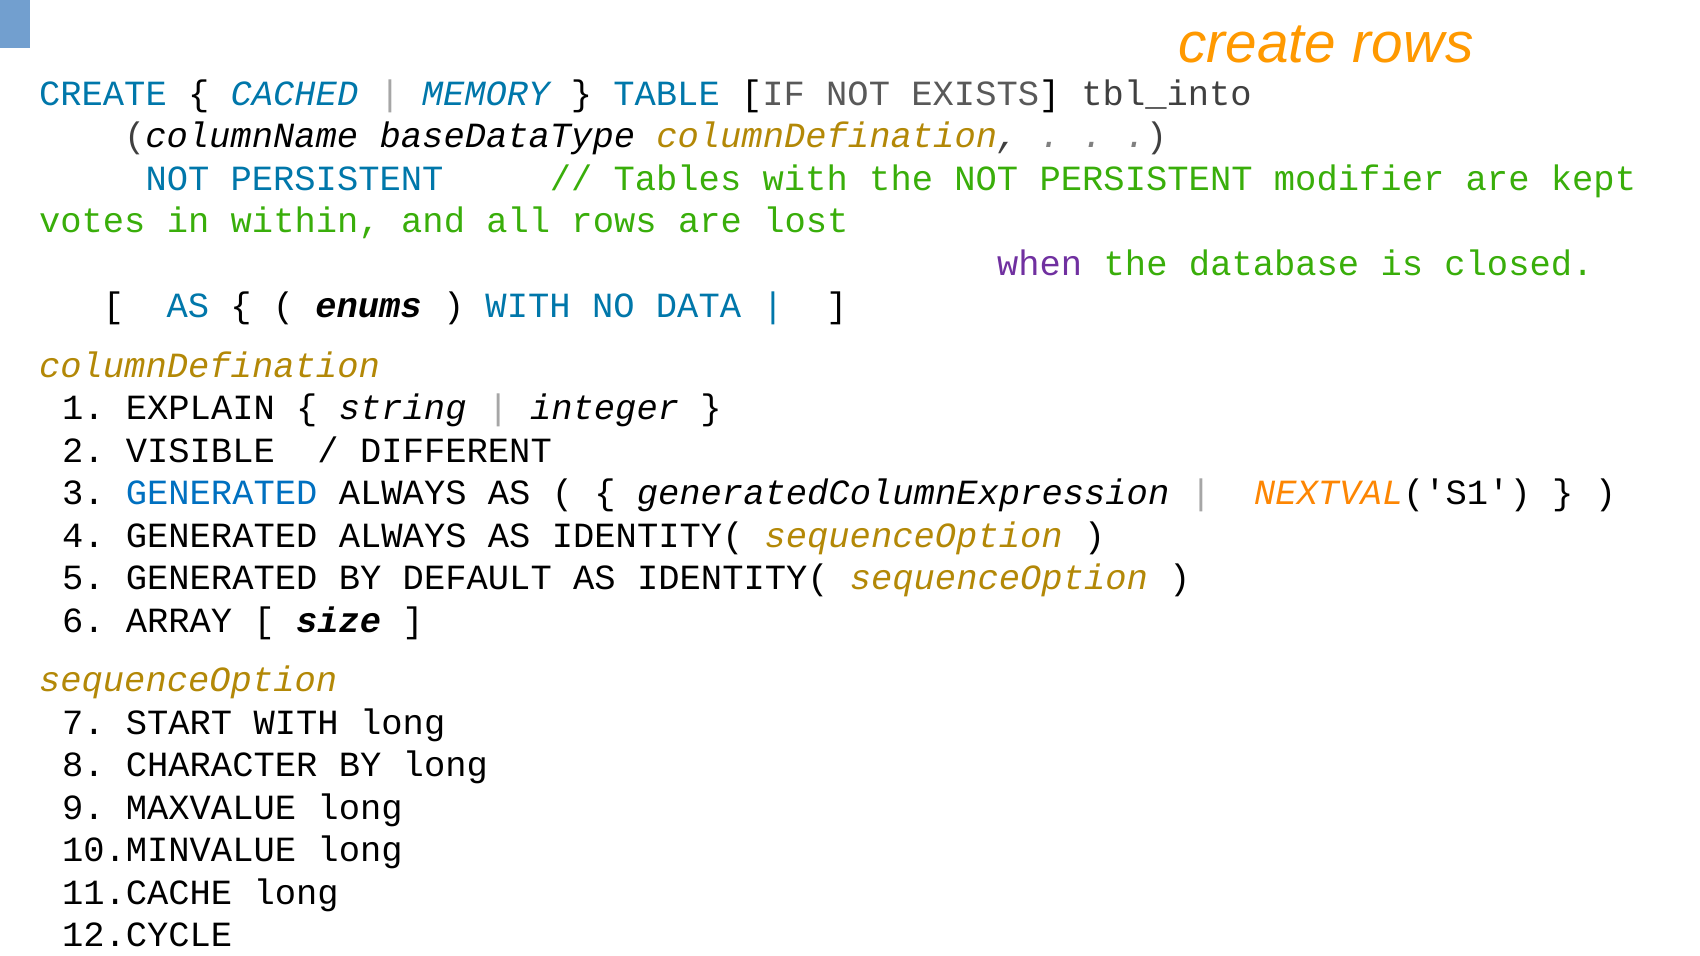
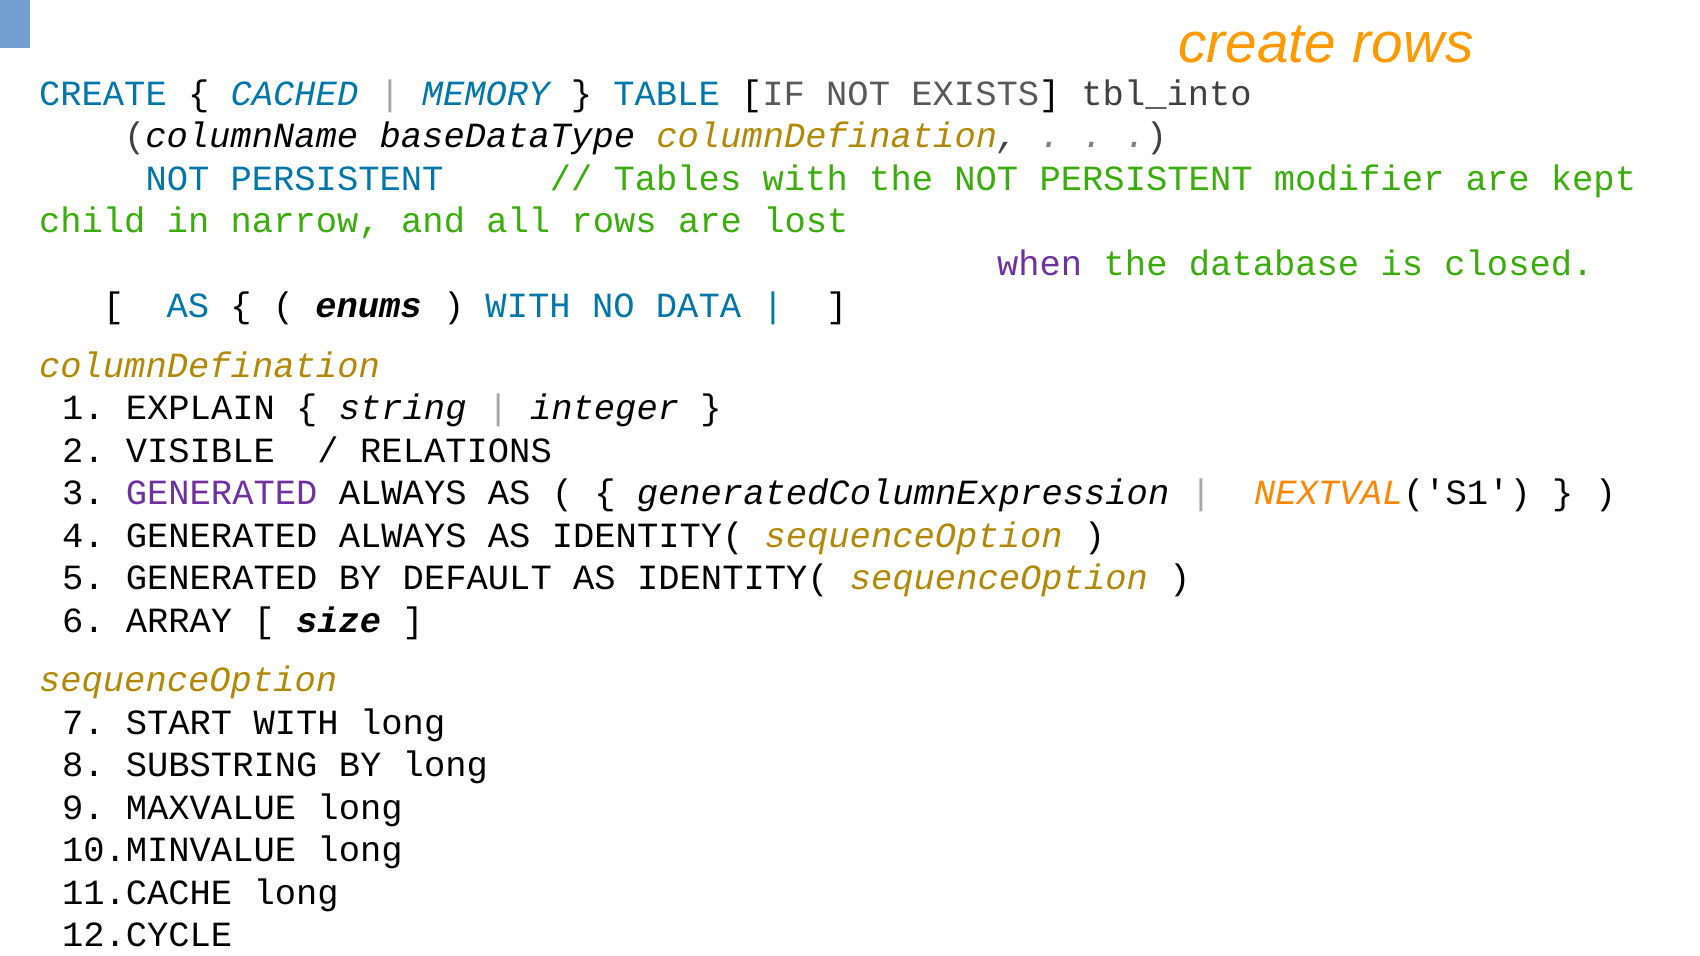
votes: votes -> child
within: within -> narrow
DIFFERENT: DIFFERENT -> RELATIONS
GENERATED at (222, 493) colour: blue -> purple
CHARACTER: CHARACTER -> SUBSTRING
